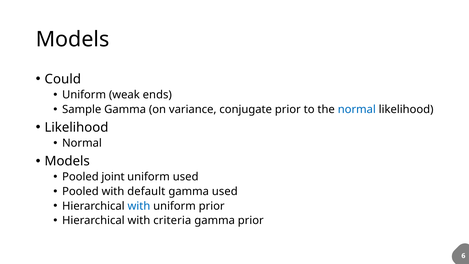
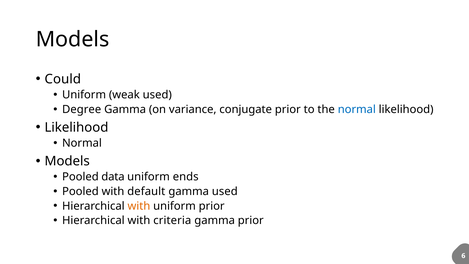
weak ends: ends -> used
Sample: Sample -> Degree
joint: joint -> data
uniform used: used -> ends
with at (139, 206) colour: blue -> orange
